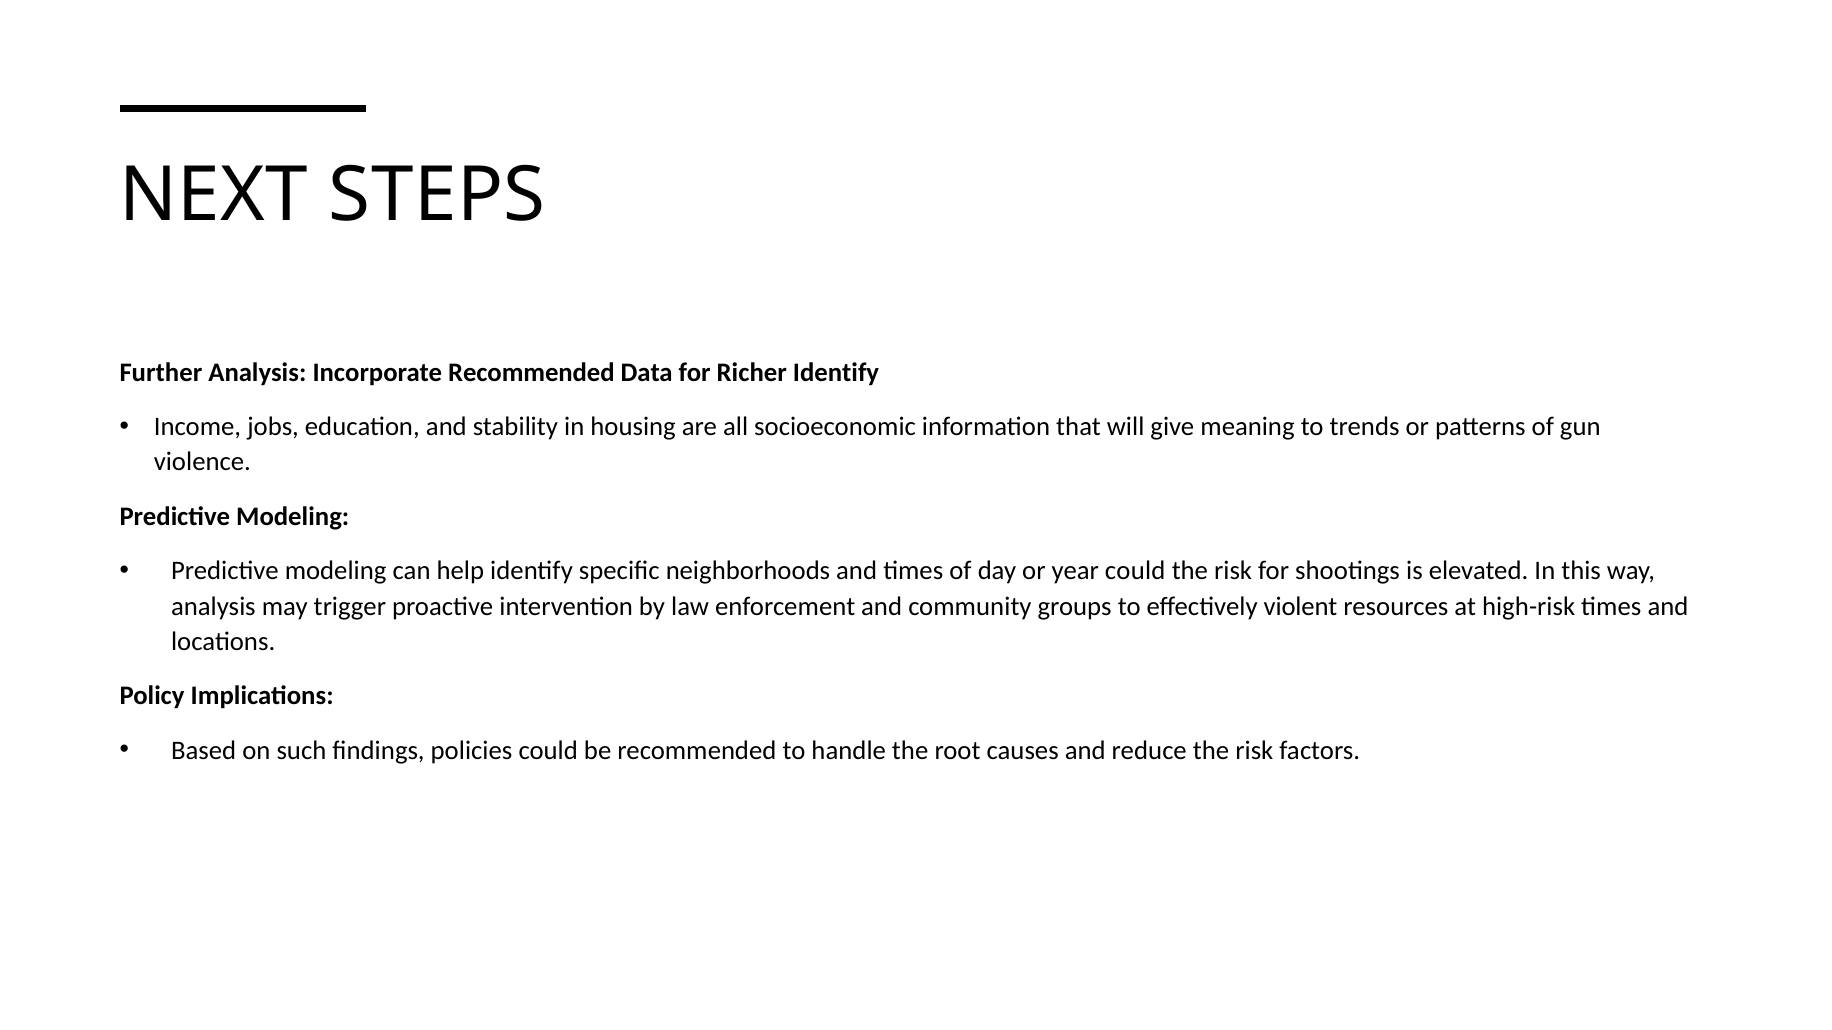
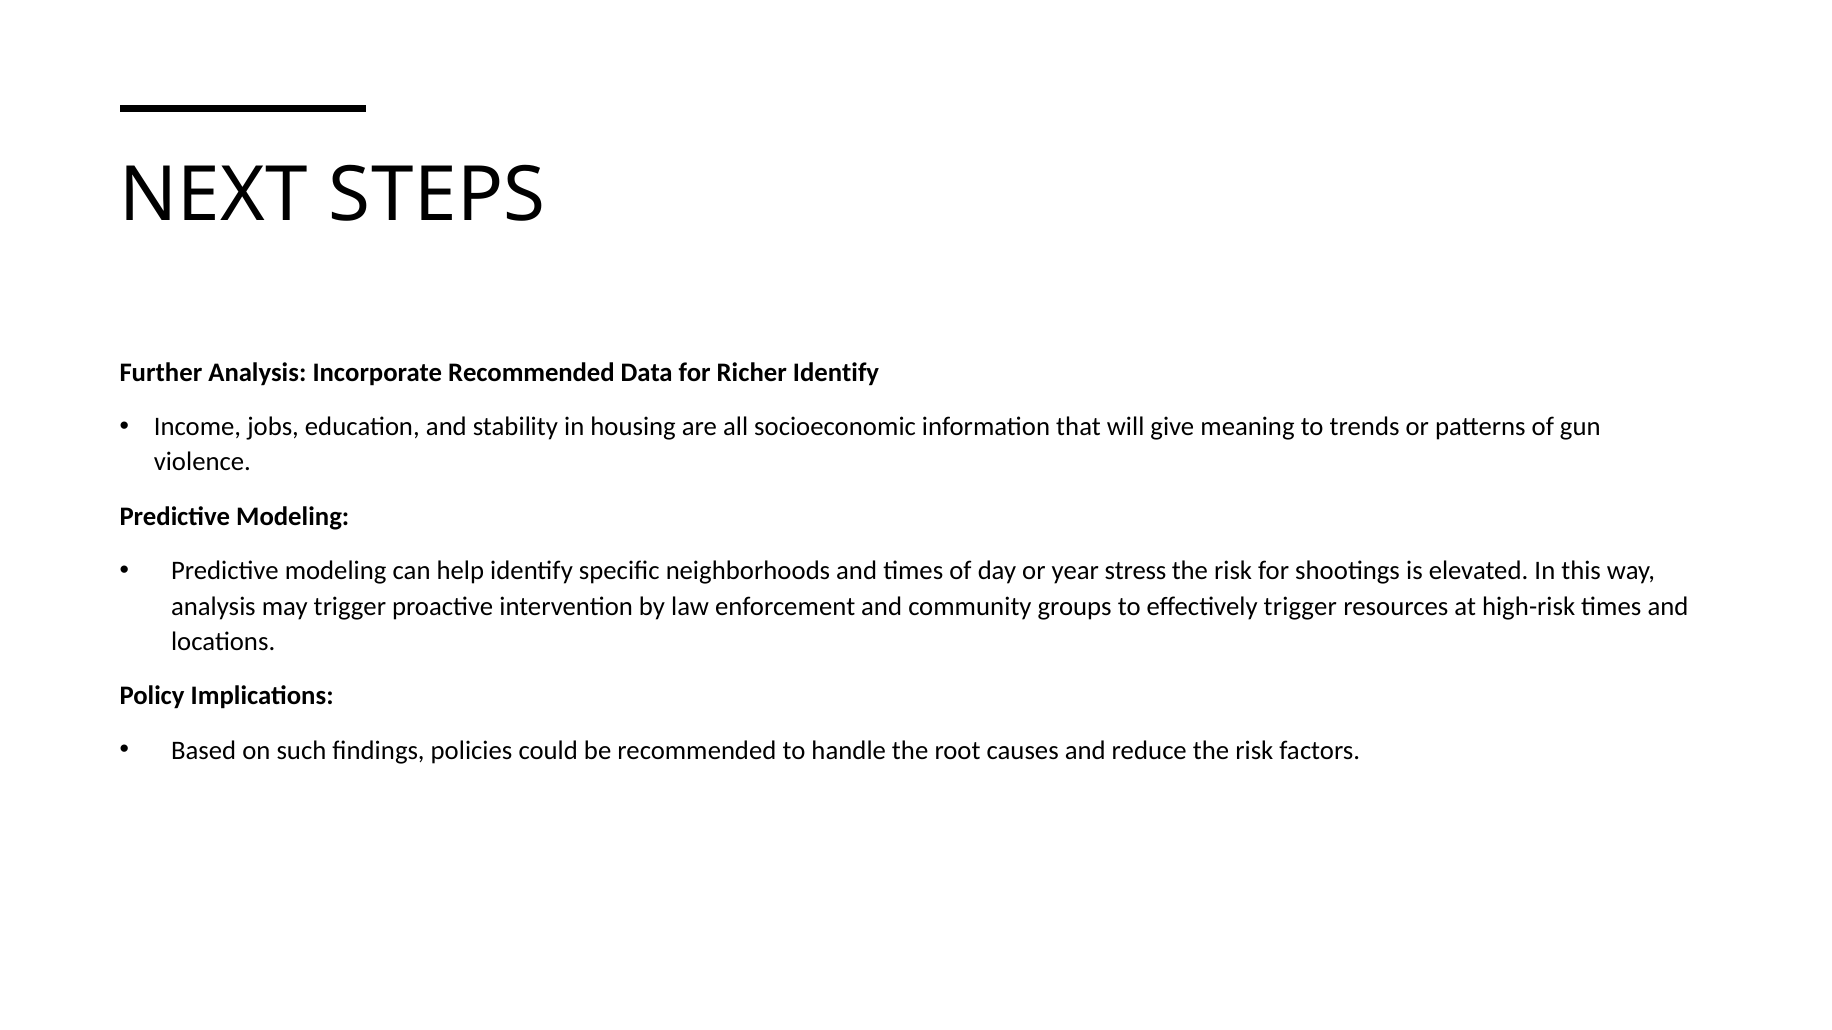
year could: could -> stress
effectively violent: violent -> trigger
